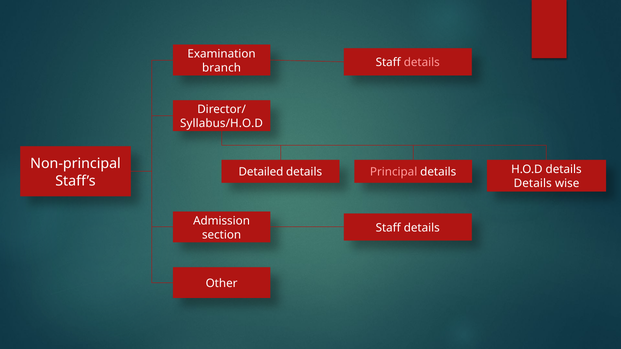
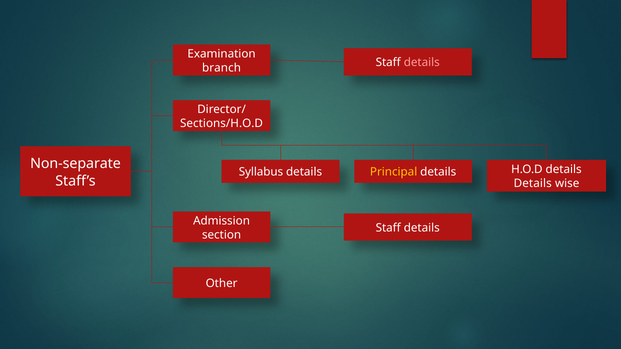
Syllabus/H.O.D: Syllabus/H.O.D -> Sections/H.O.D
Non-principal: Non-principal -> Non-separate
Detailed: Detailed -> Syllabus
Principal colour: pink -> yellow
